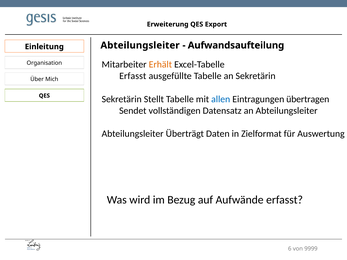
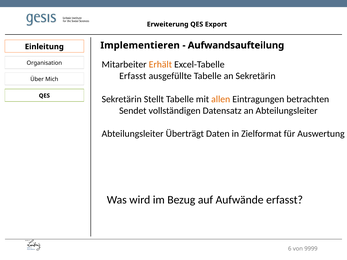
Abteilungsleiter at (140, 45): Abteilungsleiter -> Implementieren
allen colour: blue -> orange
übertragen: übertragen -> betrachten
